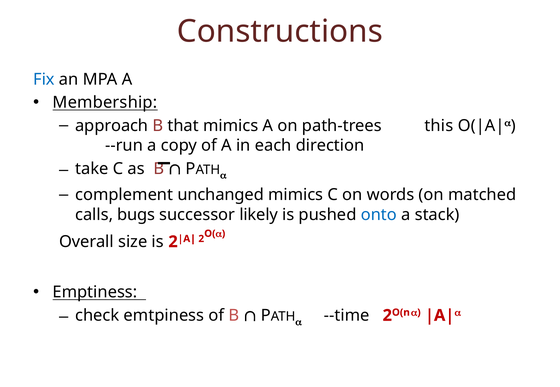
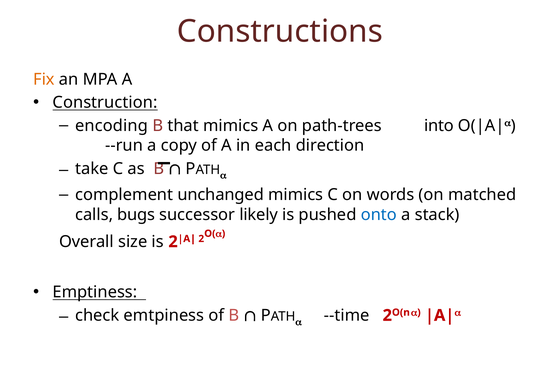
Fix colour: blue -> orange
Membership: Membership -> Construction
approach: approach -> encoding
this: this -> into
